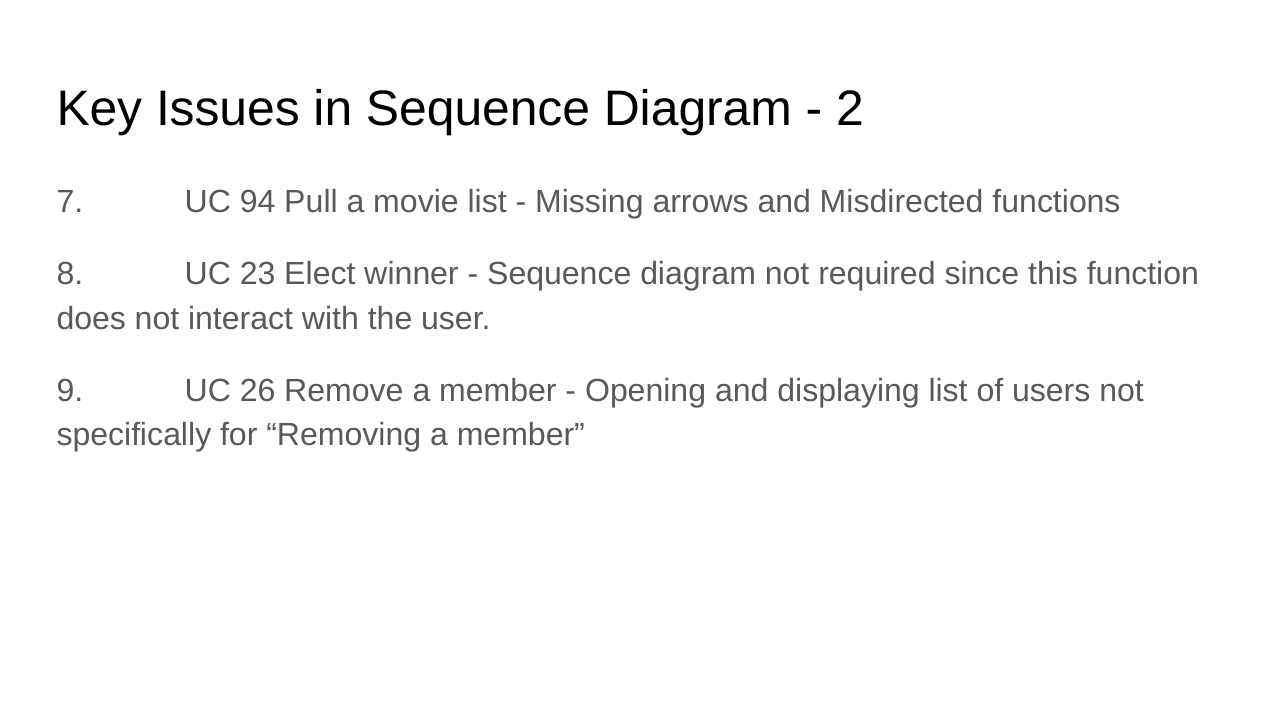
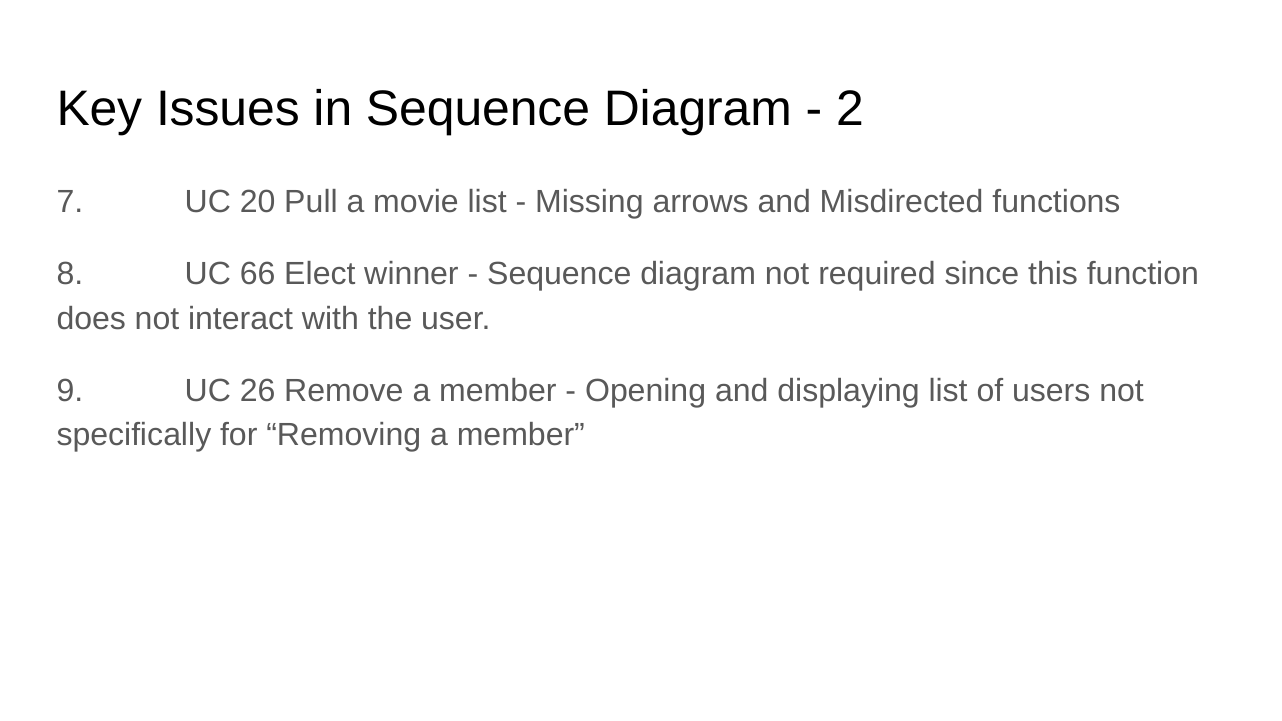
94: 94 -> 20
23: 23 -> 66
